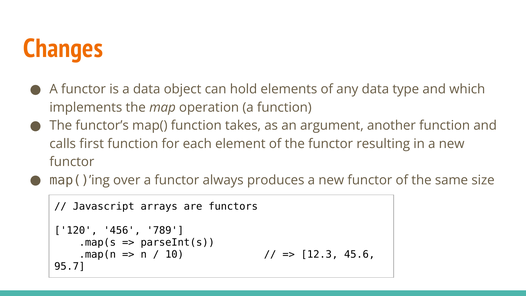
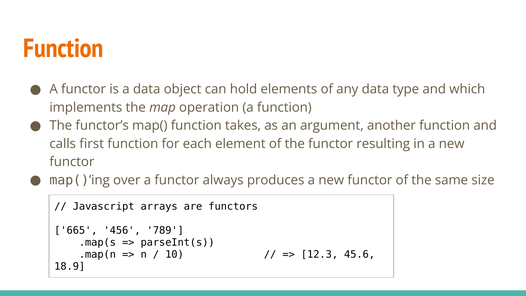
Changes at (63, 48): Changes -> Function
120: 120 -> 665
95.7: 95.7 -> 18.9
